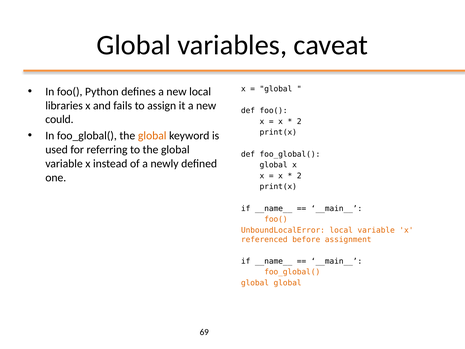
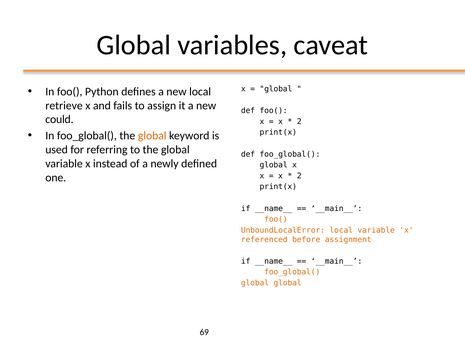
libraries: libraries -> retrieve
